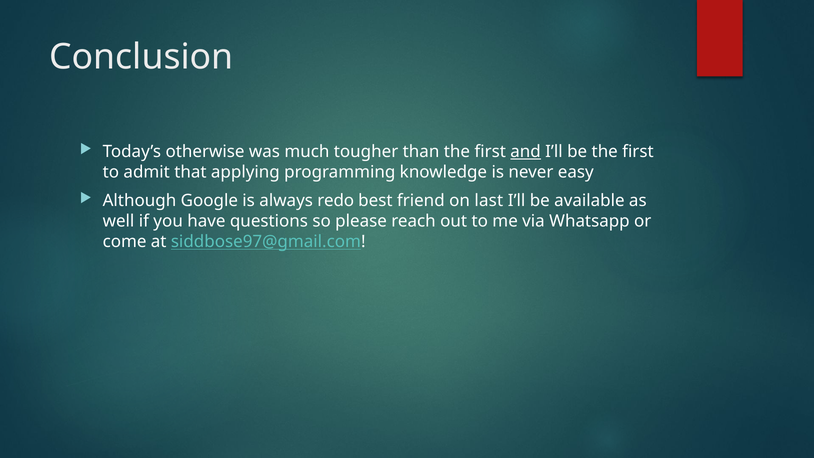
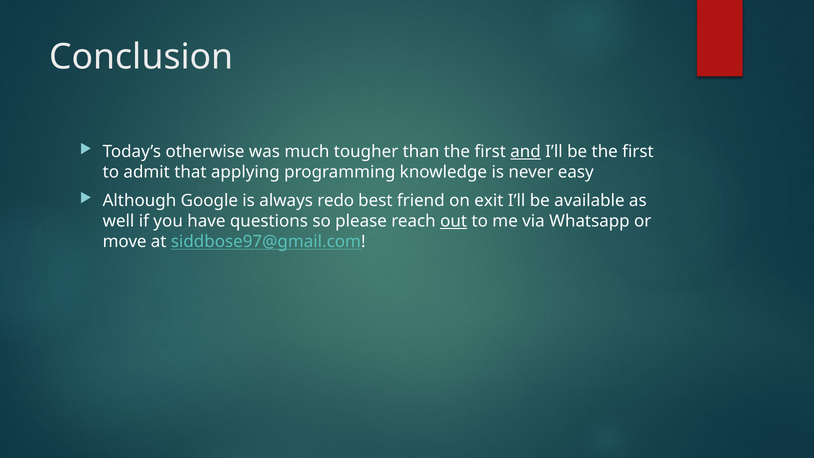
last: last -> exit
out underline: none -> present
come: come -> move
